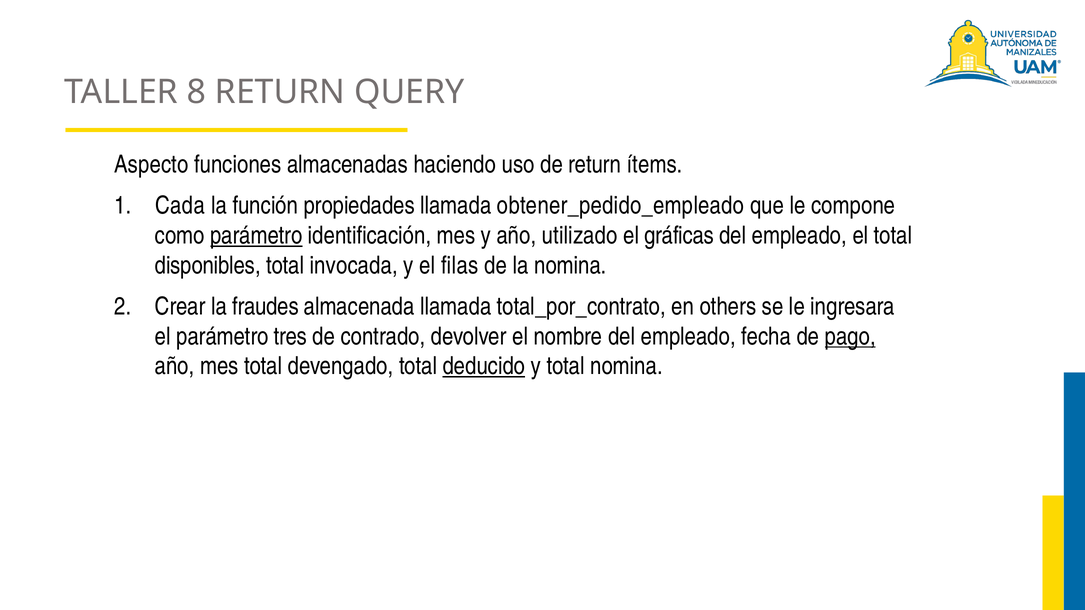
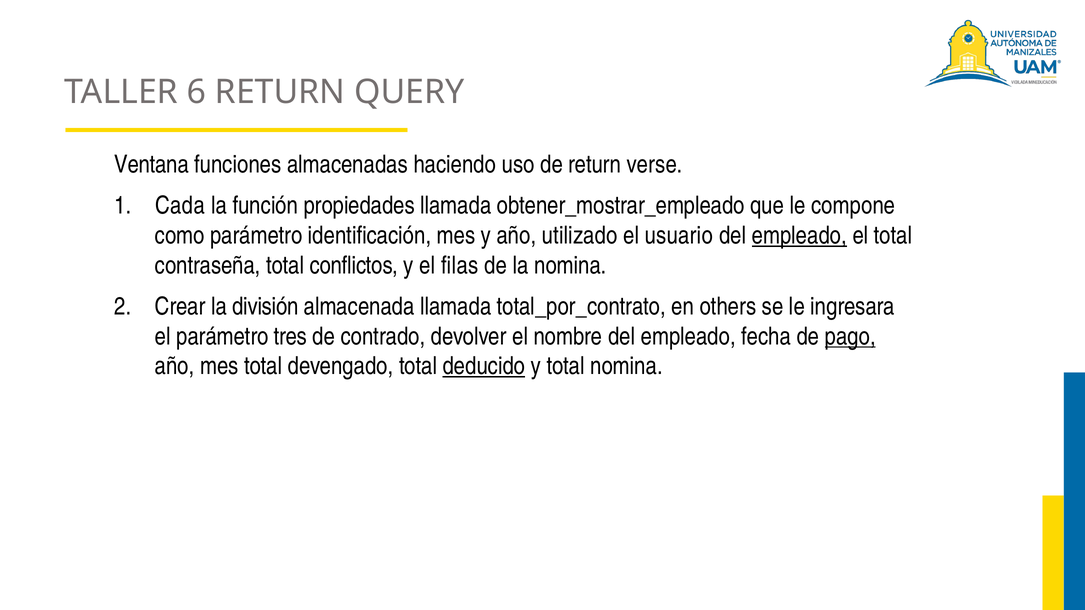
8: 8 -> 6
Aspecto: Aspecto -> Ventana
ítems: ítems -> verse
obtener_pedido_empleado: obtener_pedido_empleado -> obtener_mostrar_empleado
parámetro at (256, 236) underline: present -> none
gráficas: gráficas -> usuario
empleado at (799, 236) underline: none -> present
disponibles: disponibles -> contraseña
invocada: invocada -> conflictos
fraudes: fraudes -> división
